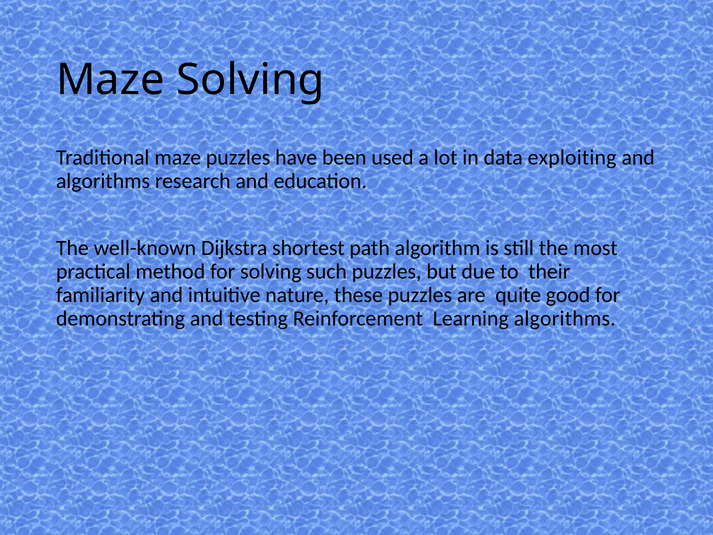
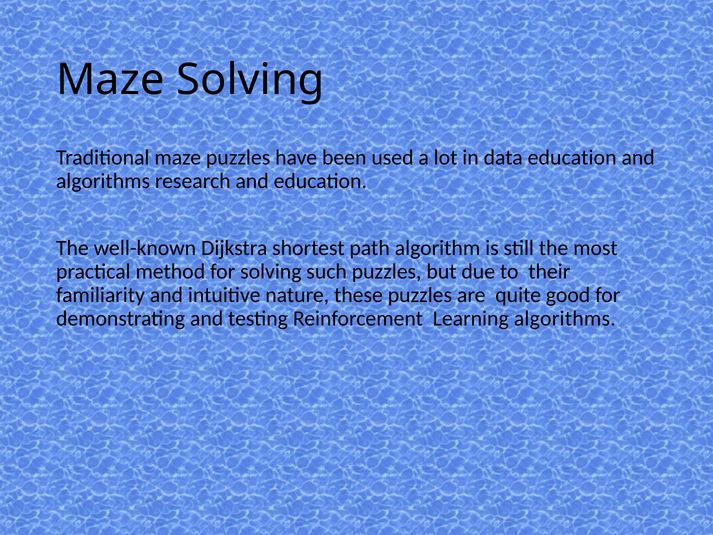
data exploiting: exploiting -> education
